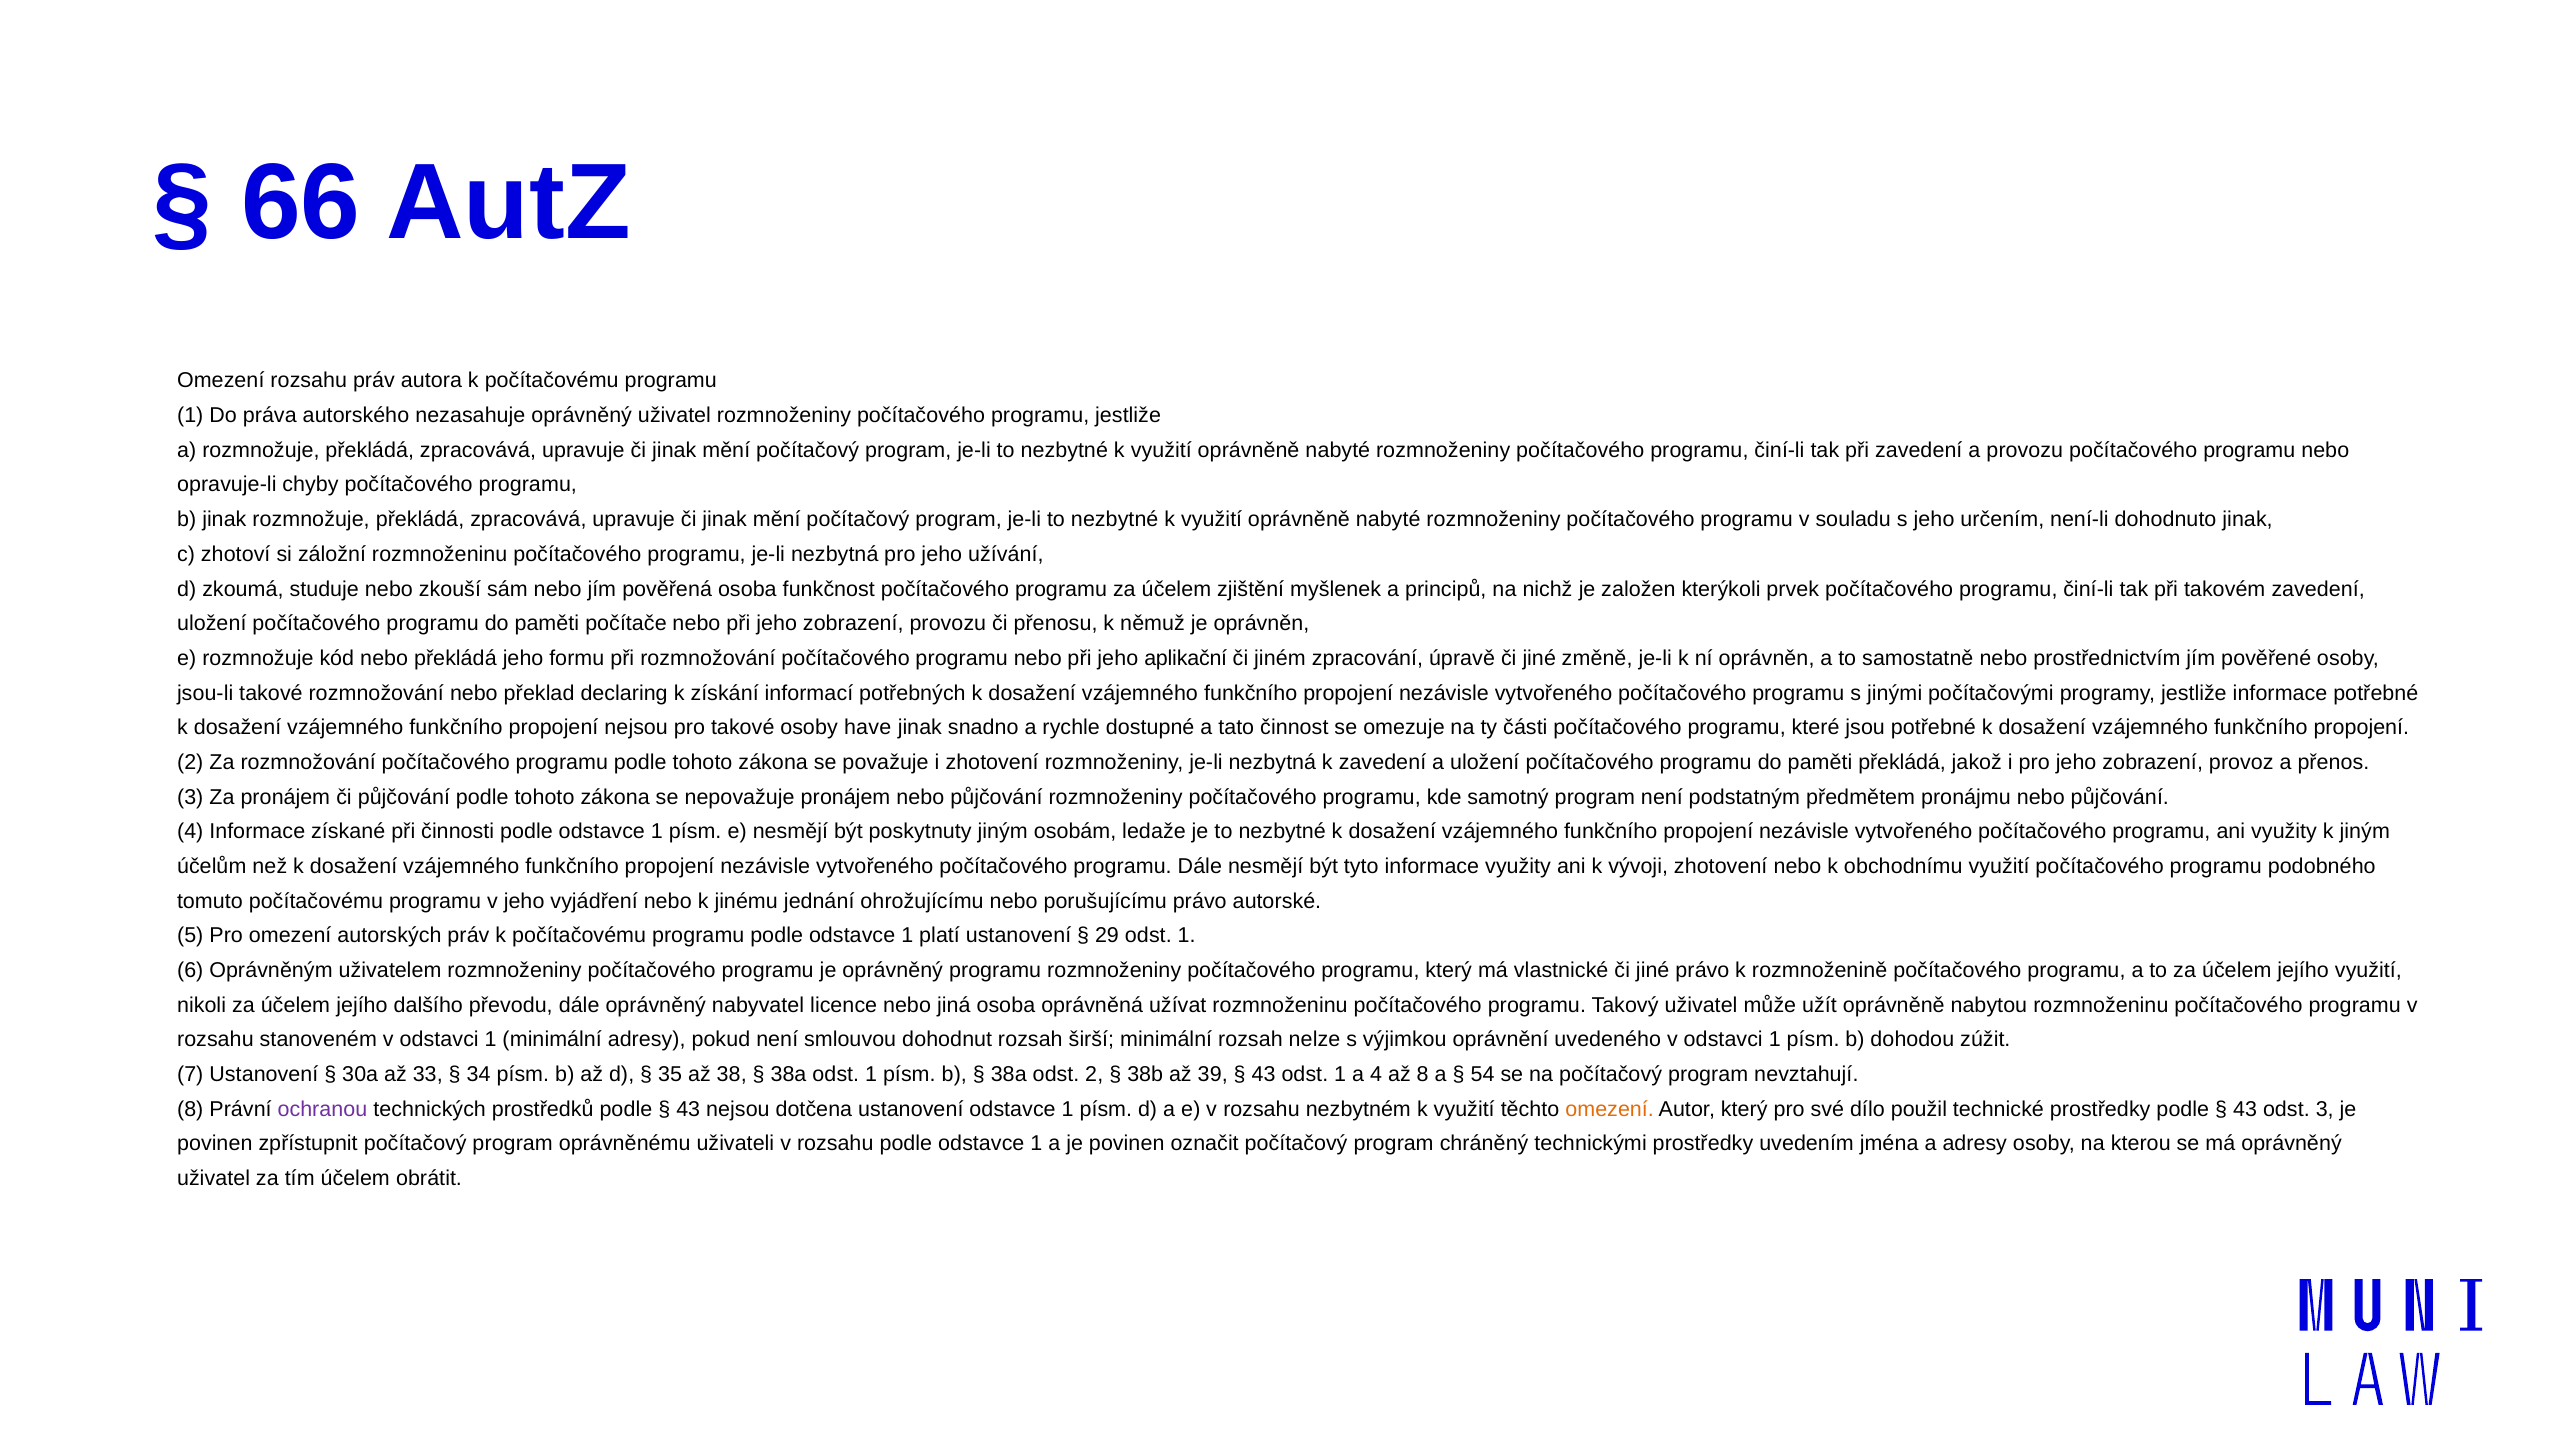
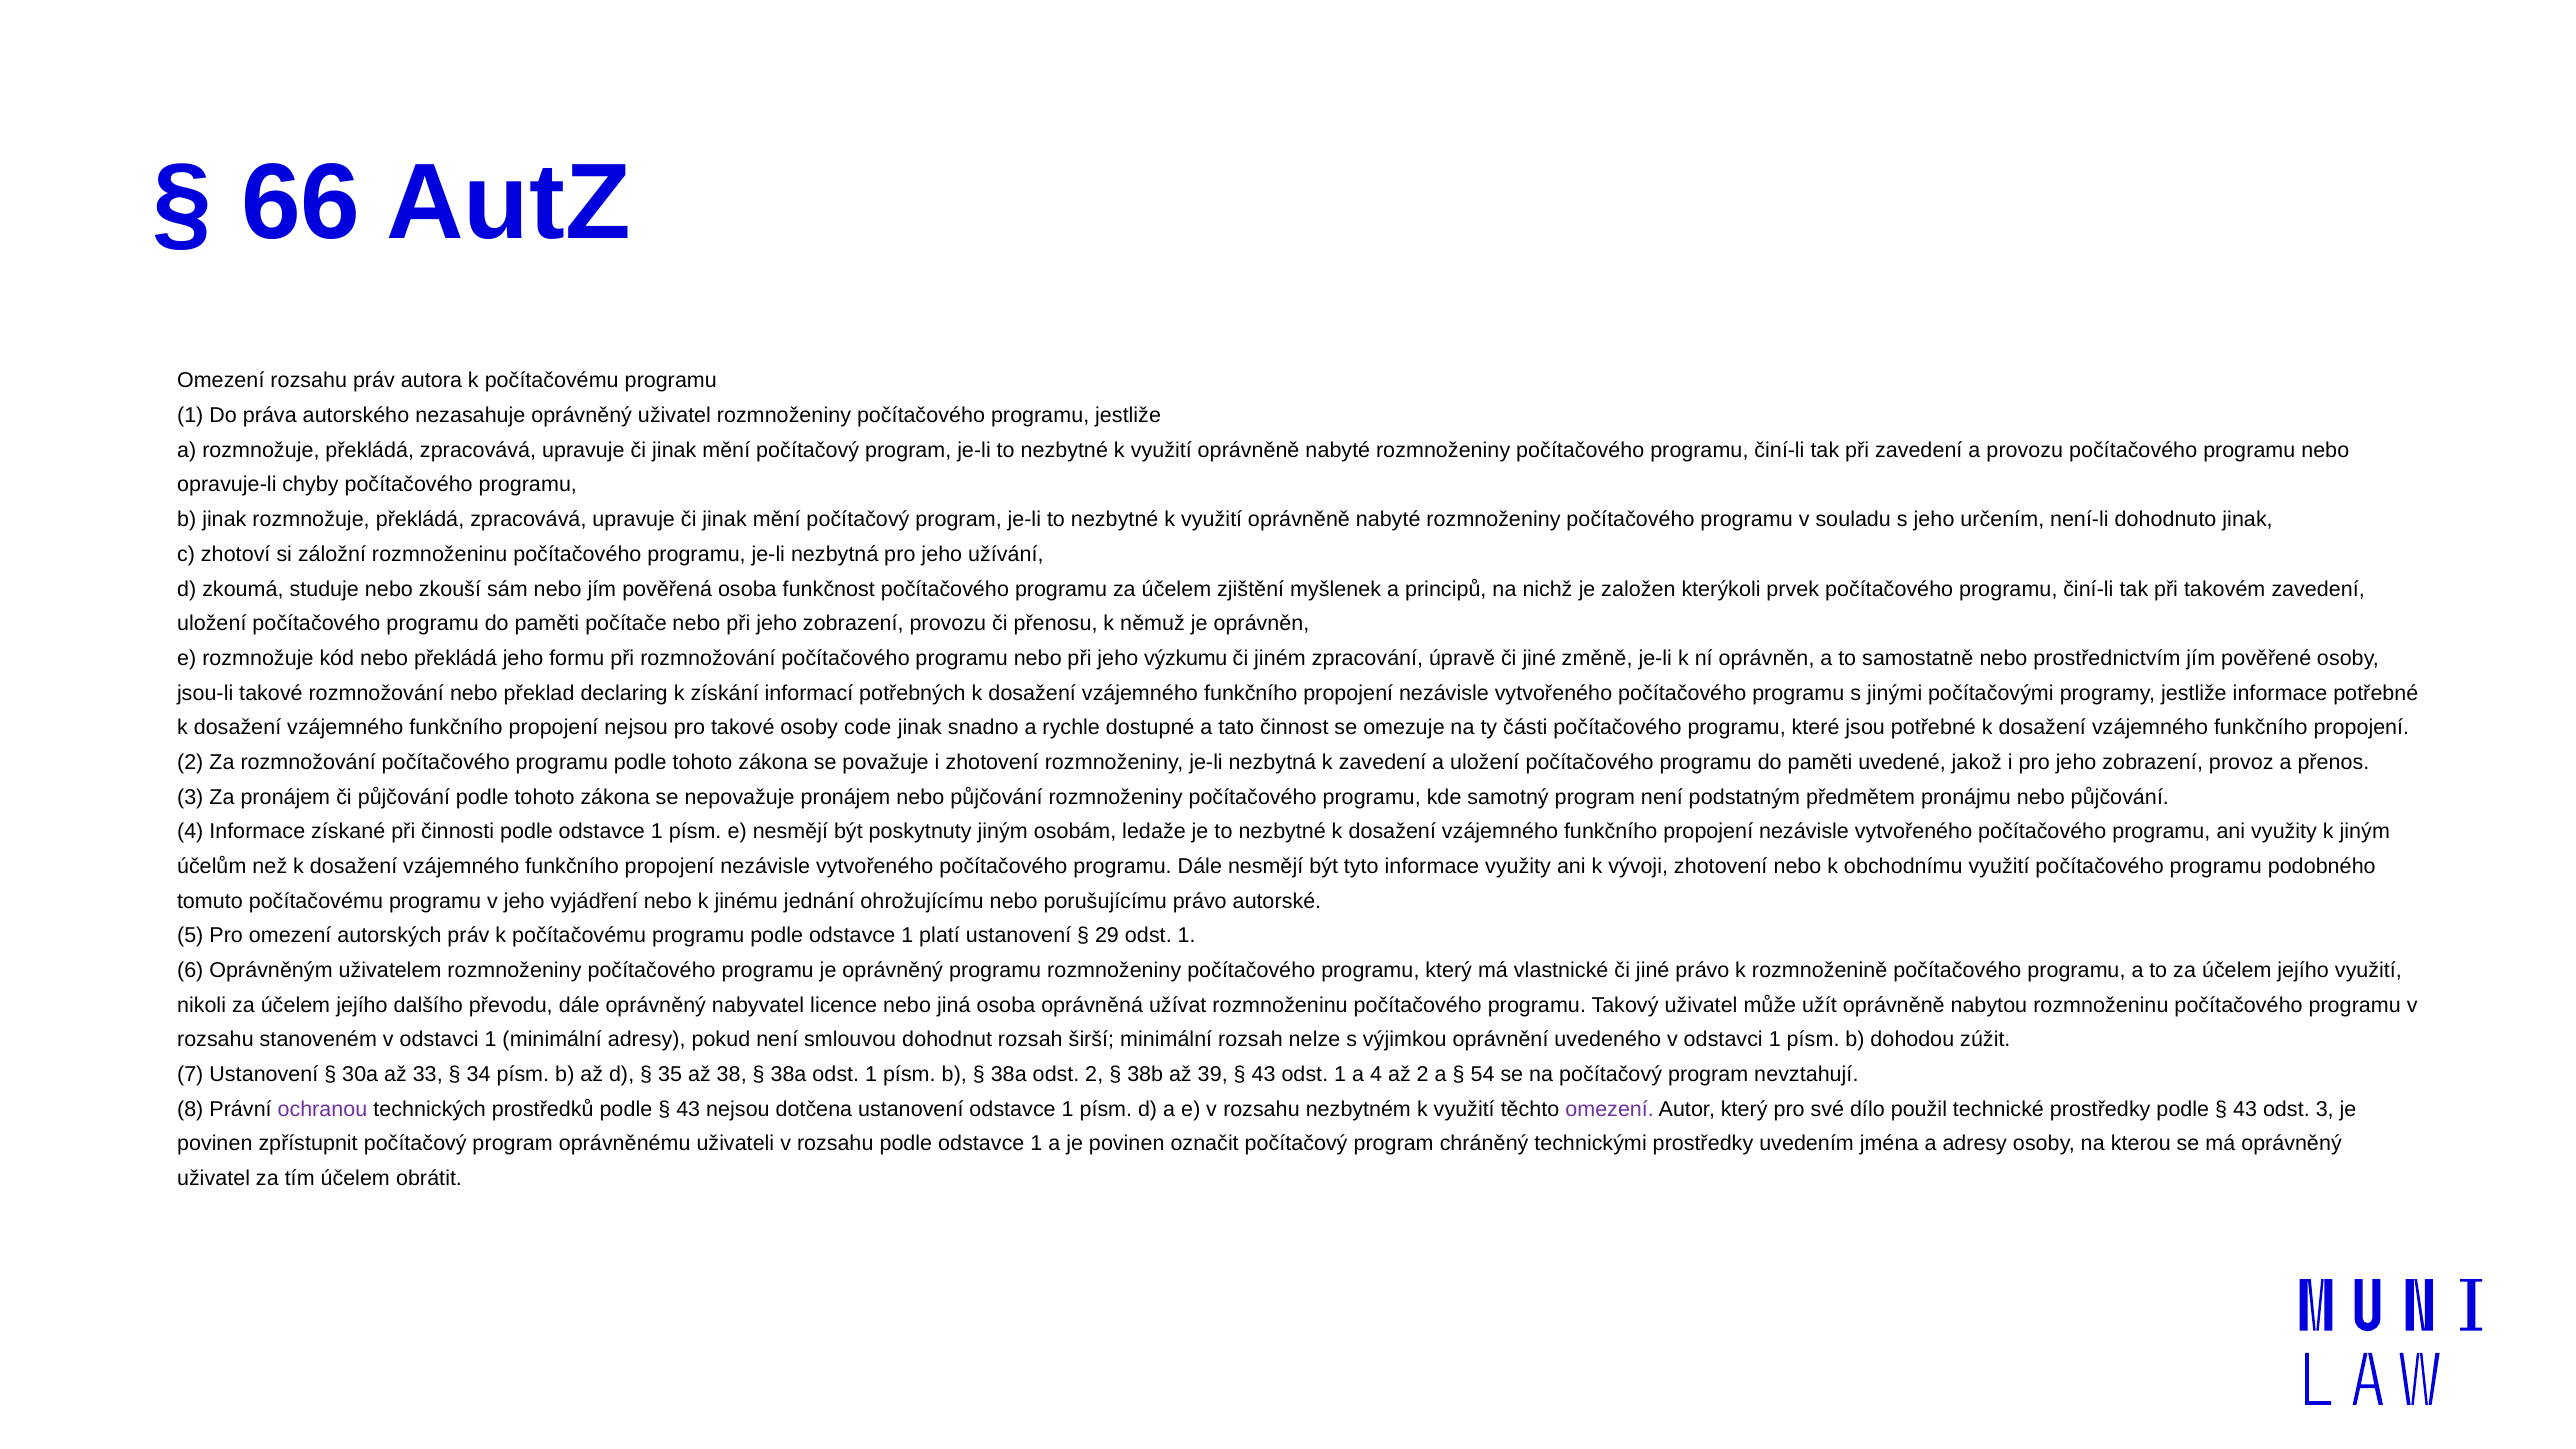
aplikační: aplikační -> výzkumu
have: have -> code
paměti překládá: překládá -> uvedené
až 8: 8 -> 2
omezení at (1610, 1109) colour: orange -> purple
